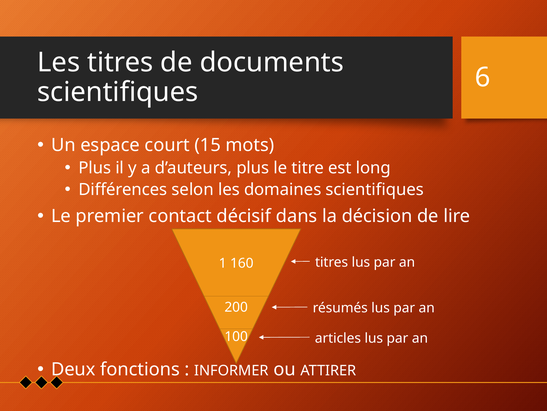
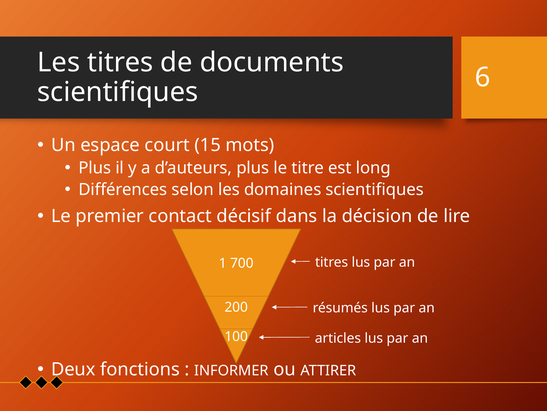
160: 160 -> 700
